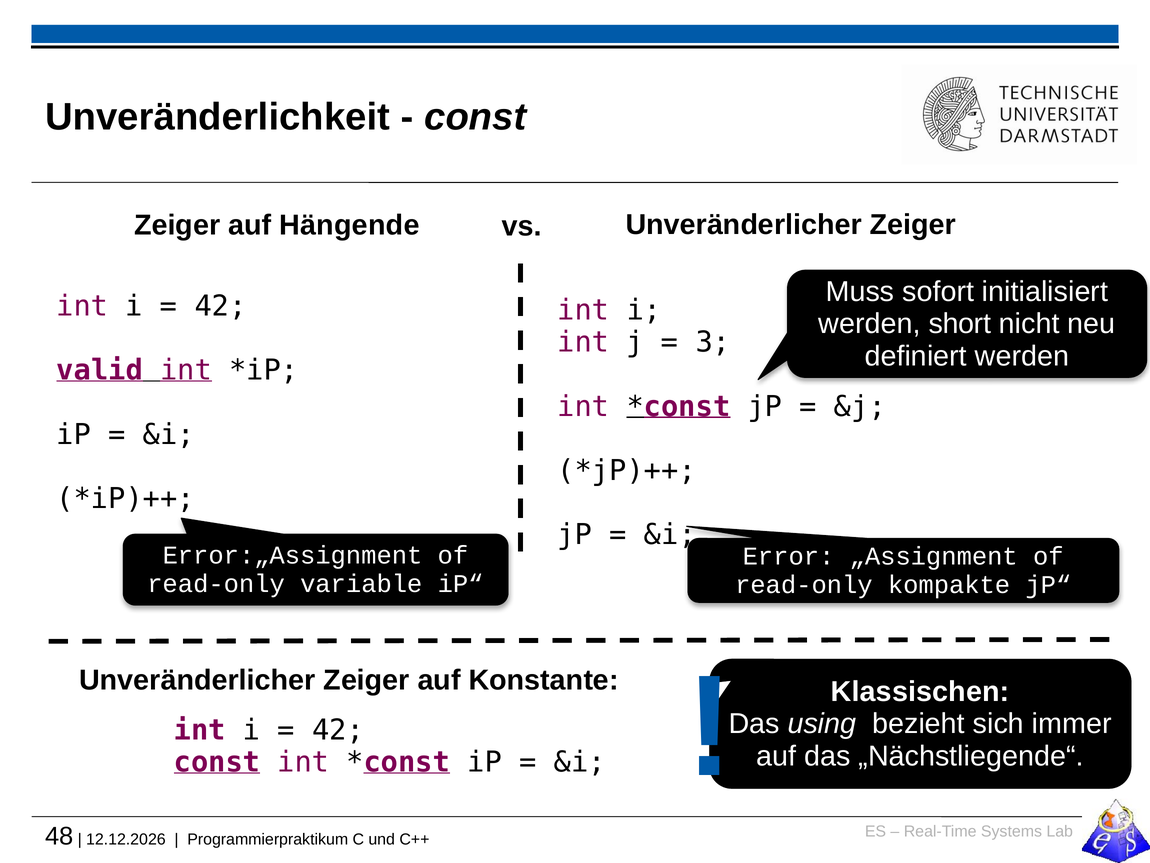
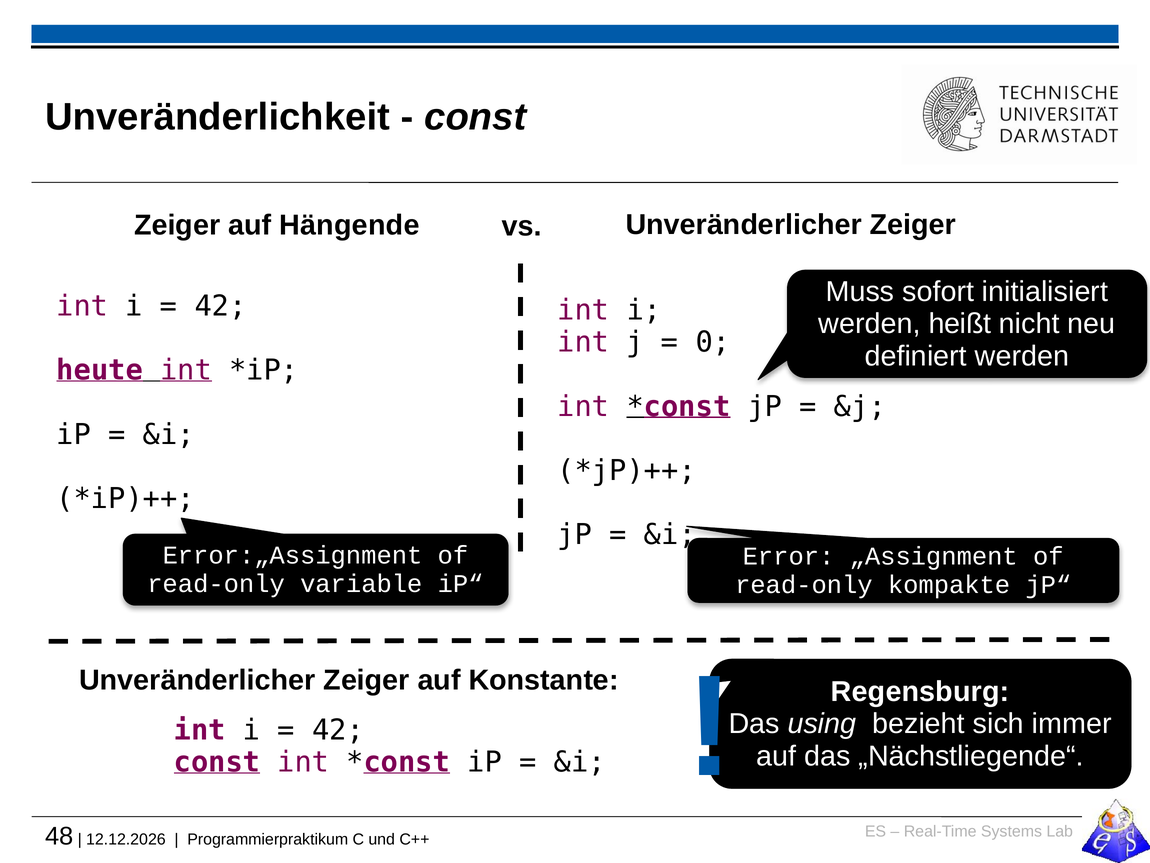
short: short -> heißt
3: 3 -> 0
valid: valid -> heute
Klassischen: Klassischen -> Regensburg
